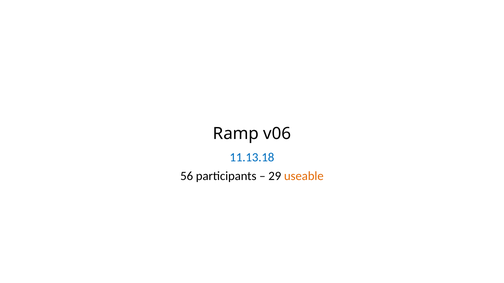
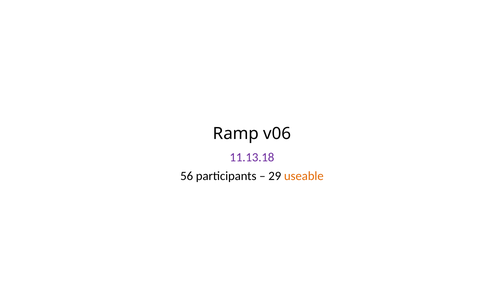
11.13.18 colour: blue -> purple
